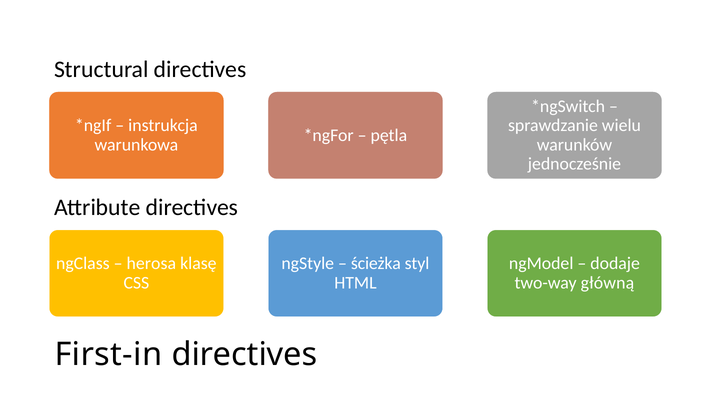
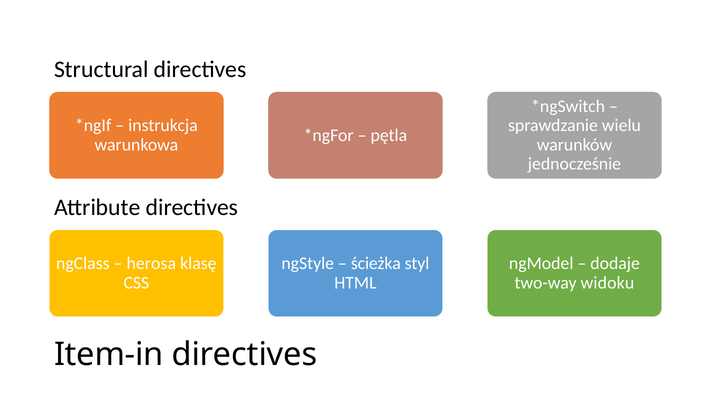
główną: główną -> widoku
First-in: First-in -> Item-in
